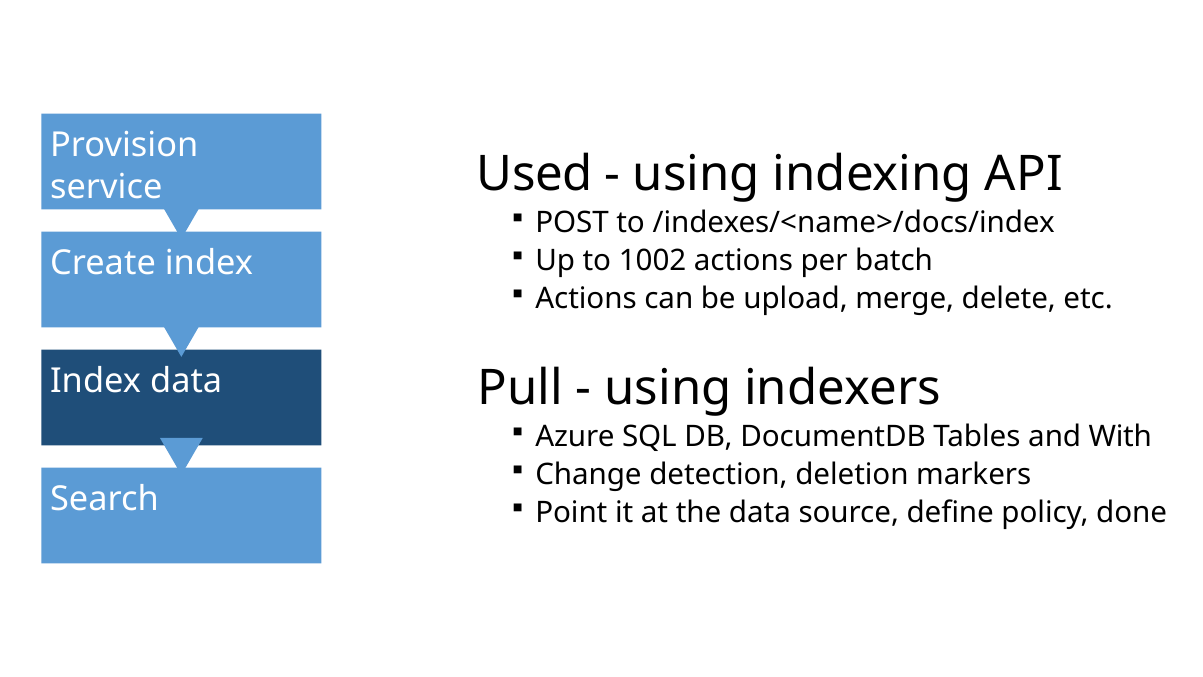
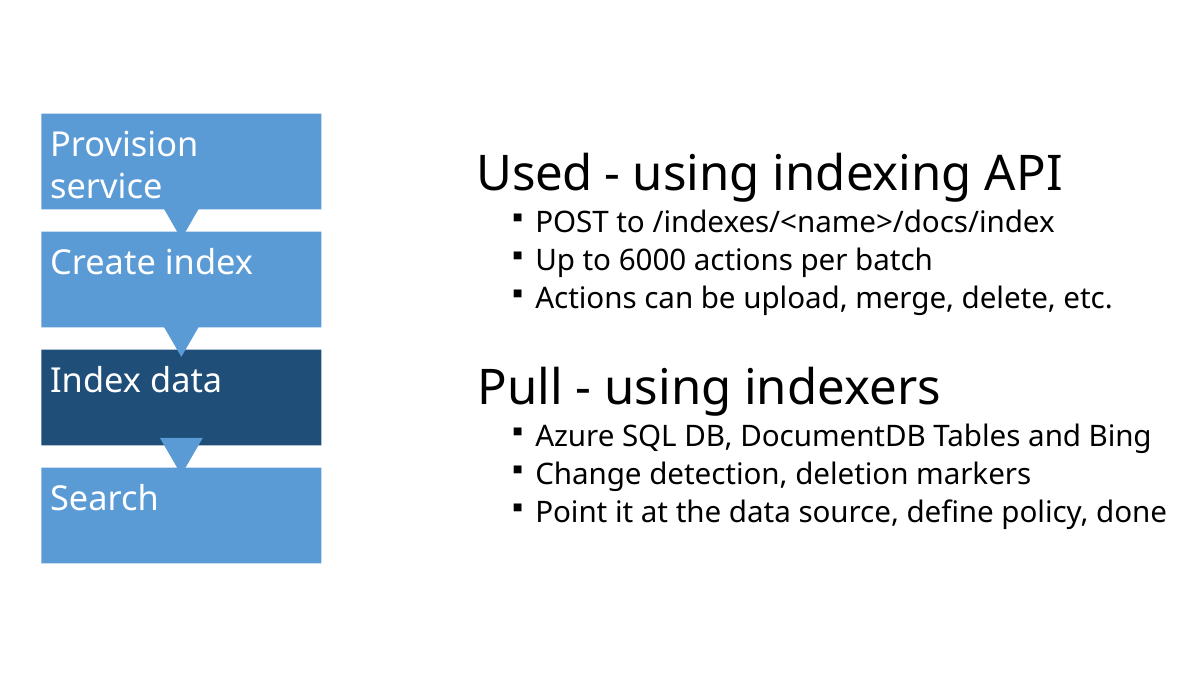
1002: 1002 -> 6000
With: With -> Bing
